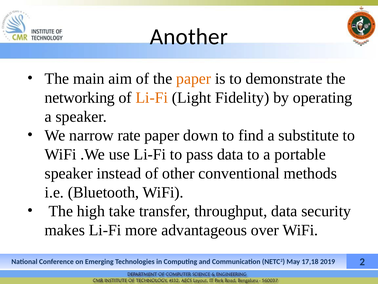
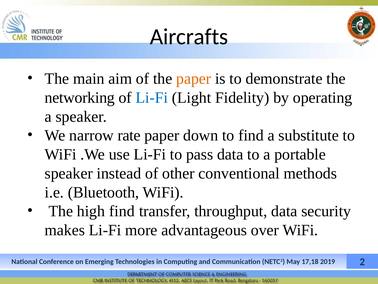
Another: Another -> Aircrafts
Li-Fi at (152, 97) colour: orange -> blue
high take: take -> find
